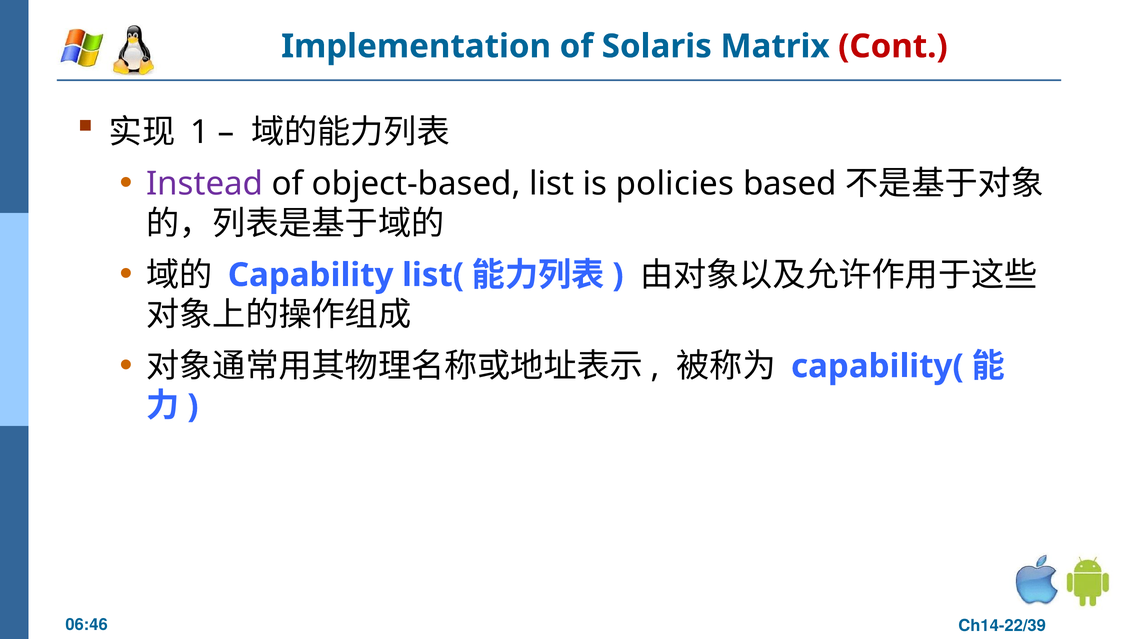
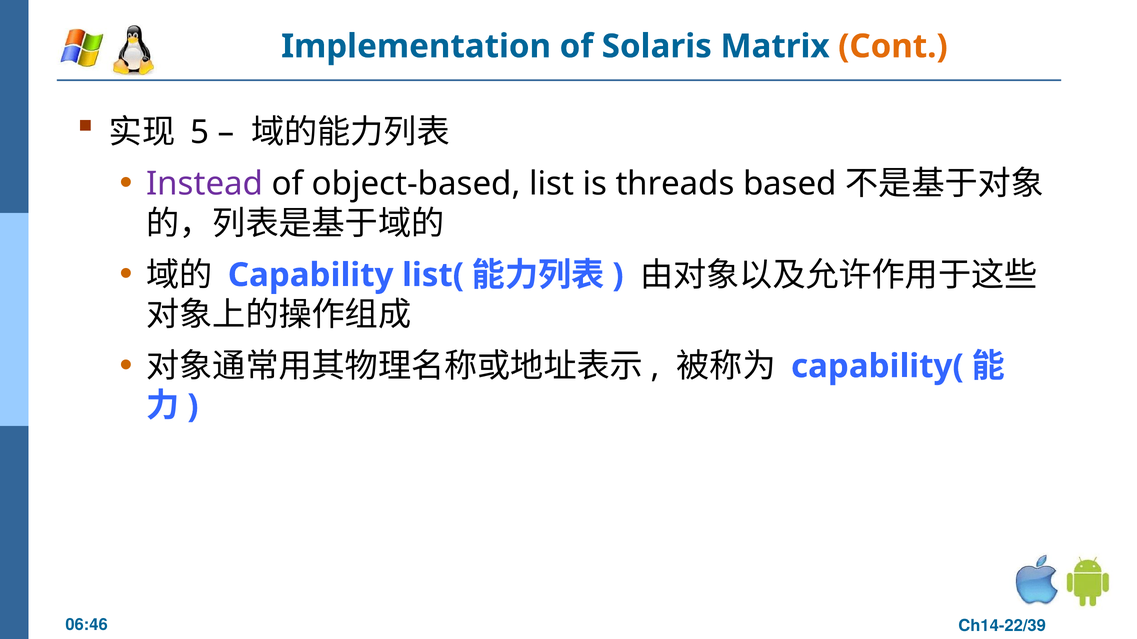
Cont colour: red -> orange
1: 1 -> 5
policies: policies -> threads
